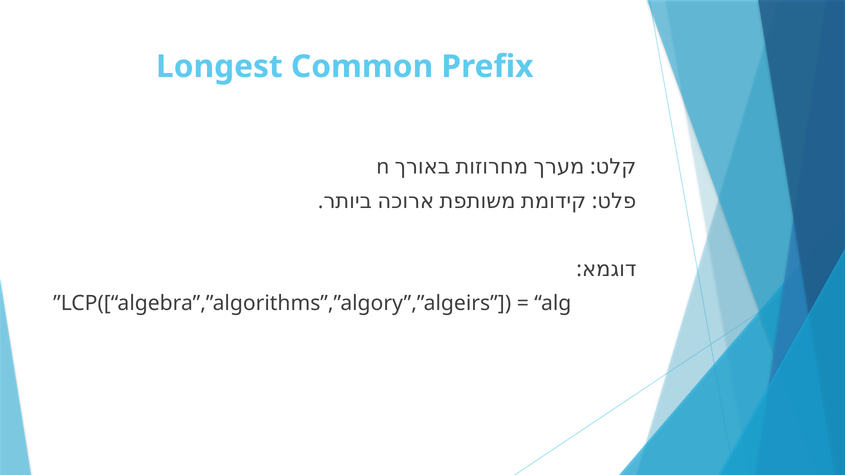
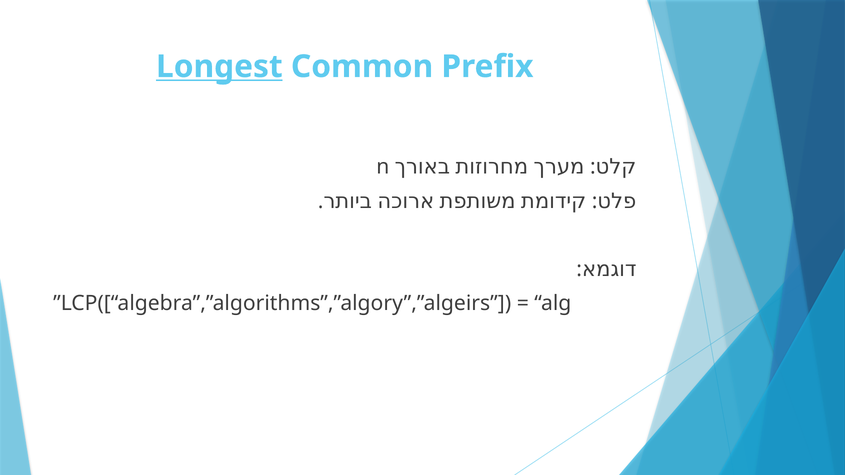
Longest underline: none -> present
